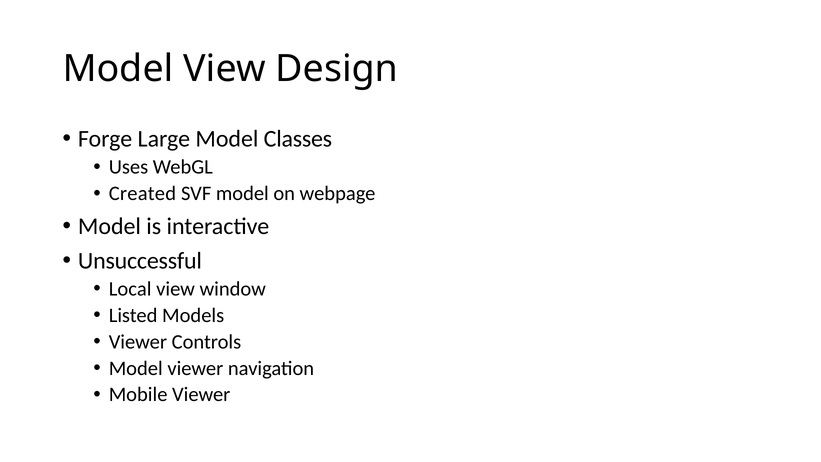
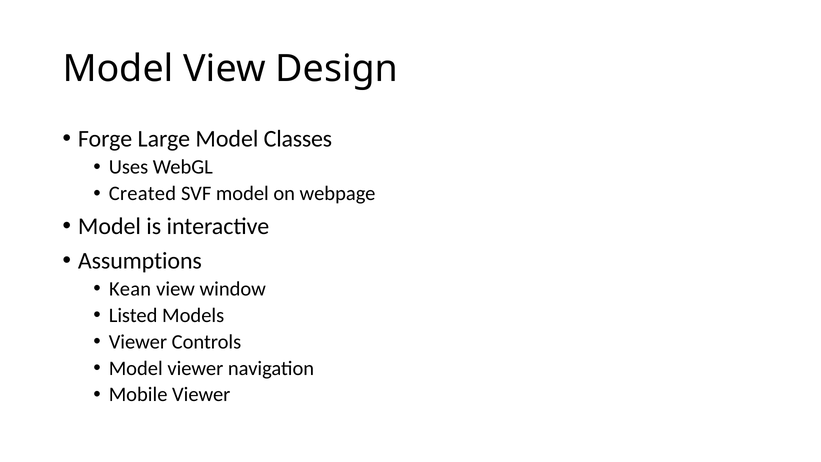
Unsuccessful: Unsuccessful -> Assumptions
Local: Local -> Kean
